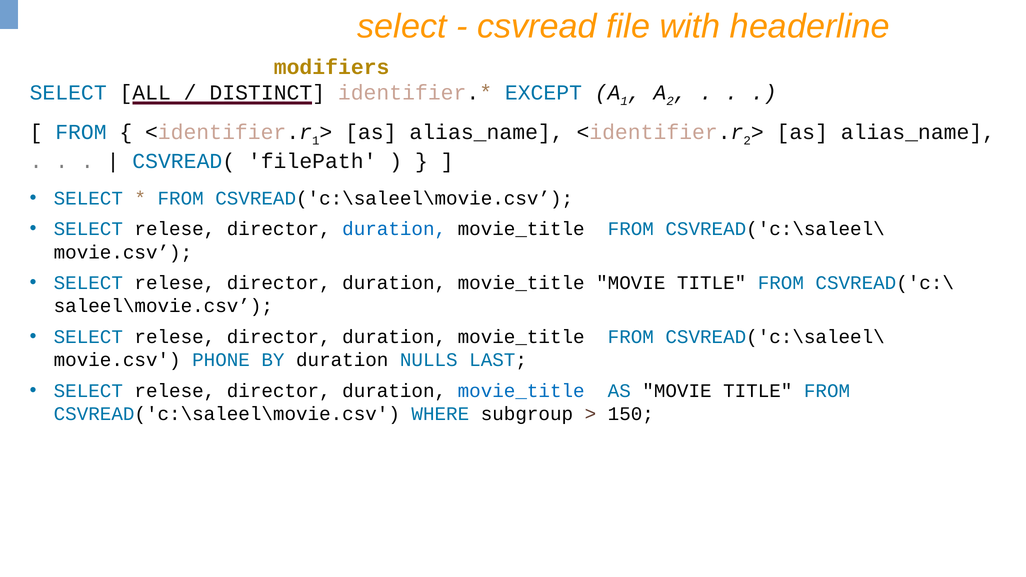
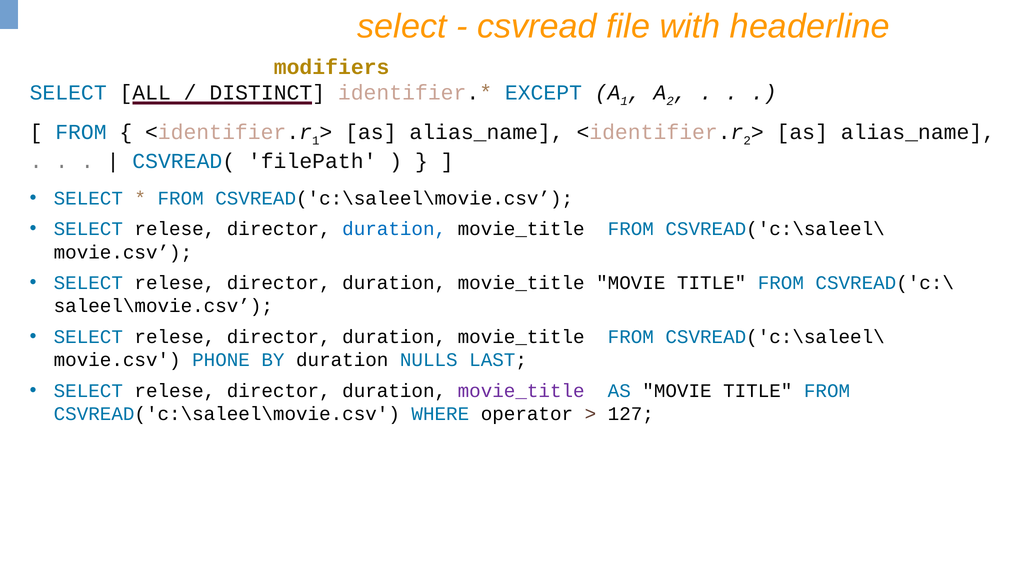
movie_title at (521, 391) colour: blue -> purple
subgroup: subgroup -> operator
150: 150 -> 127
